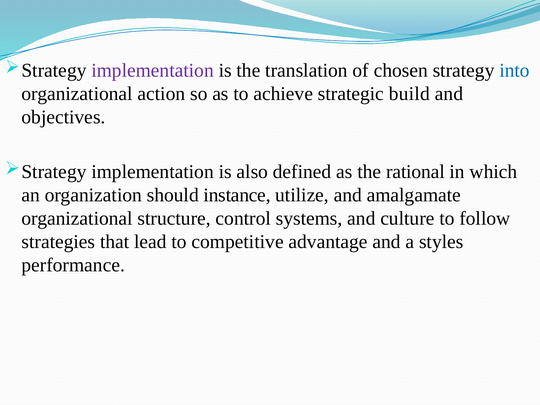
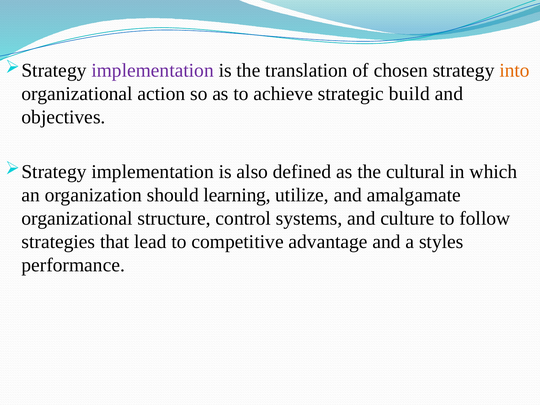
into colour: blue -> orange
rational: rational -> cultural
instance: instance -> learning
